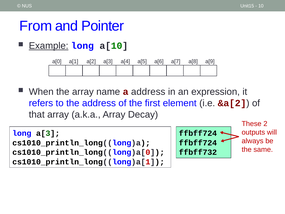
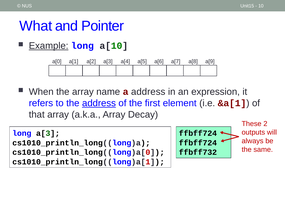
From: From -> What
address at (99, 103) underline: none -> present
&a[2: &a[2 -> &a[1
